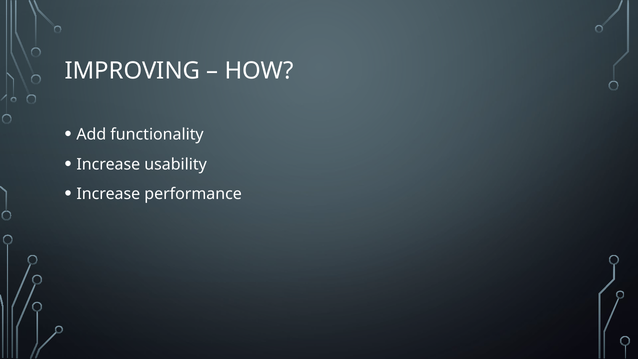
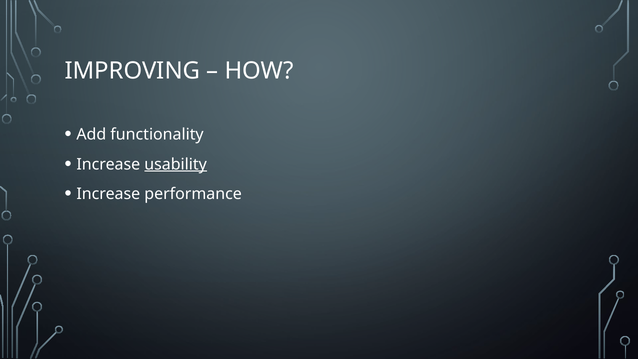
usability underline: none -> present
